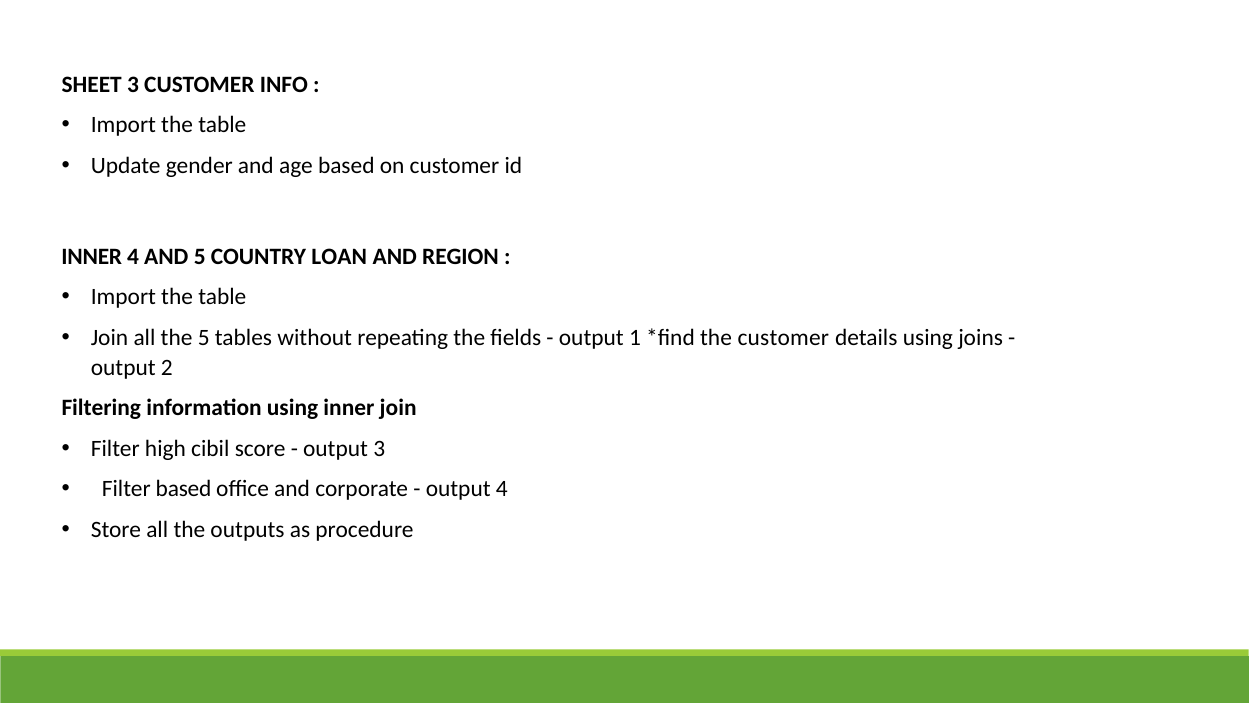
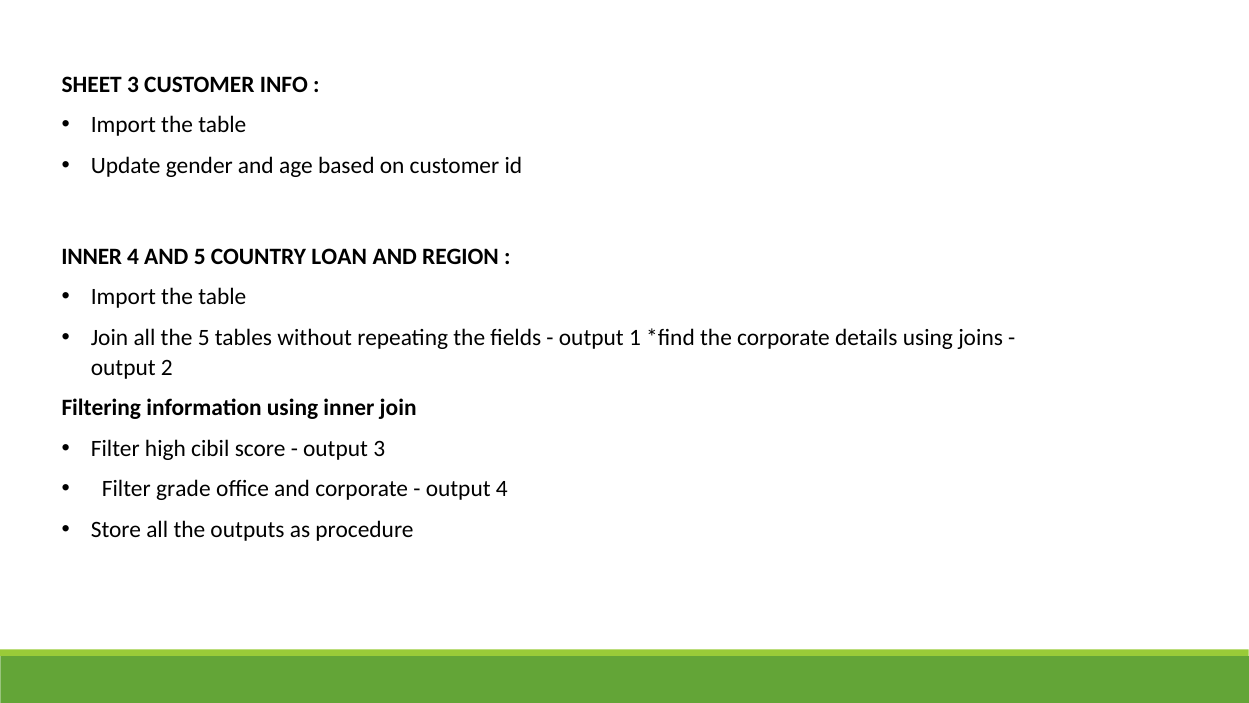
the customer: customer -> corporate
Filter based: based -> grade
